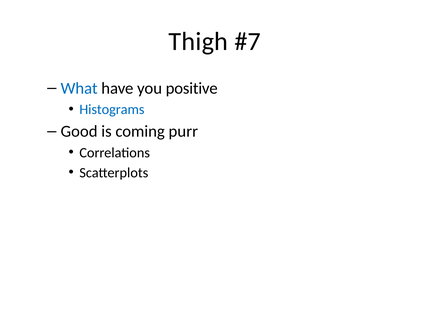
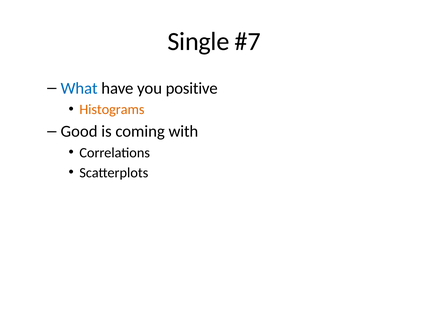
Thigh: Thigh -> Single
Histograms colour: blue -> orange
purr: purr -> with
